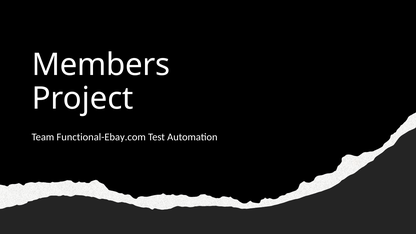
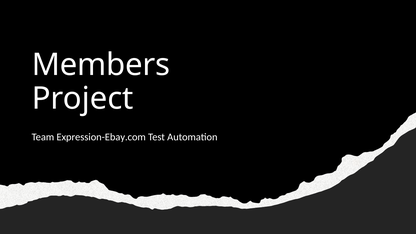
Functional-Ebay.com: Functional-Ebay.com -> Expression-Ebay.com
